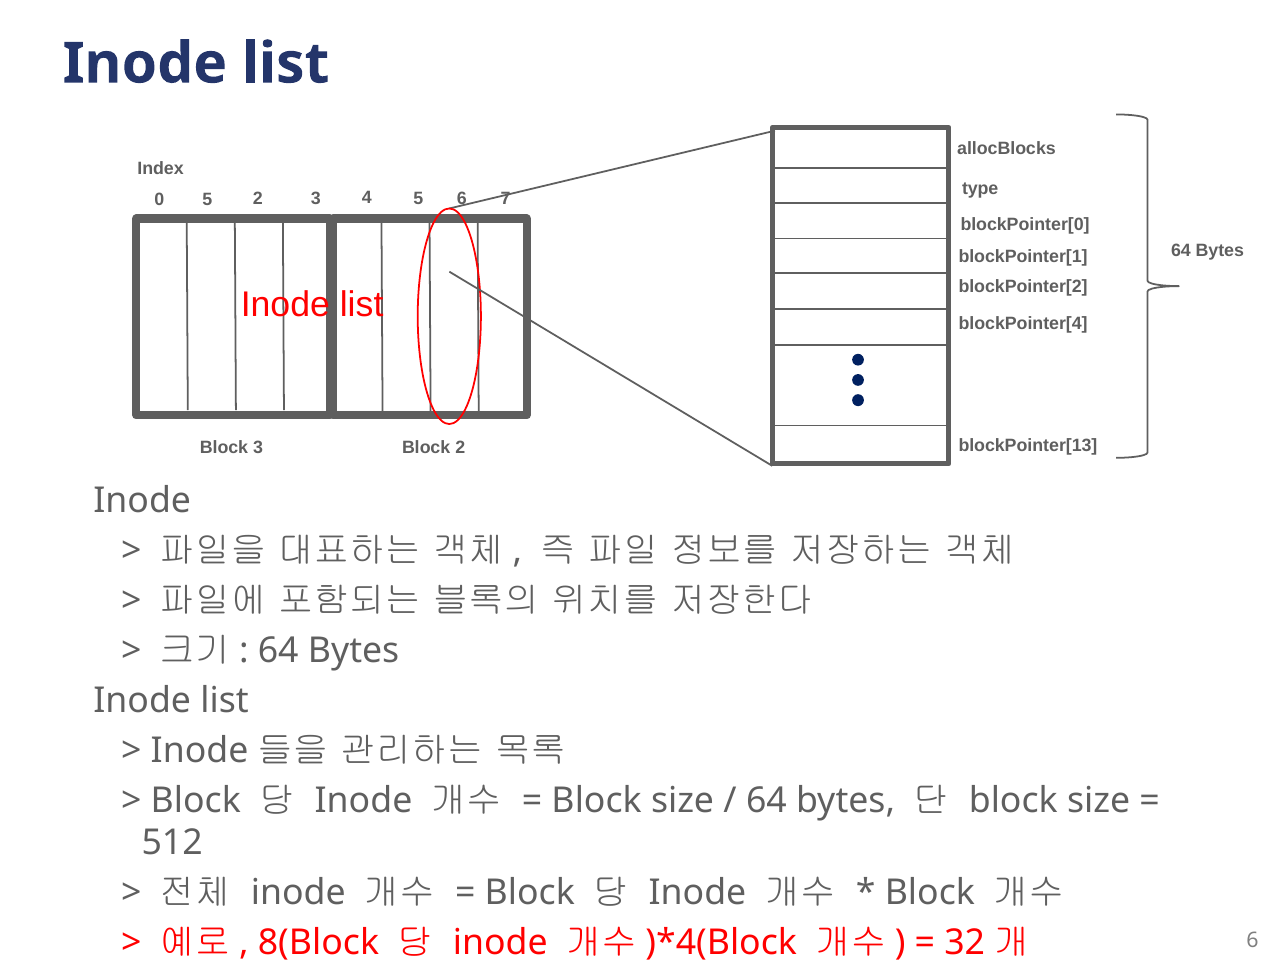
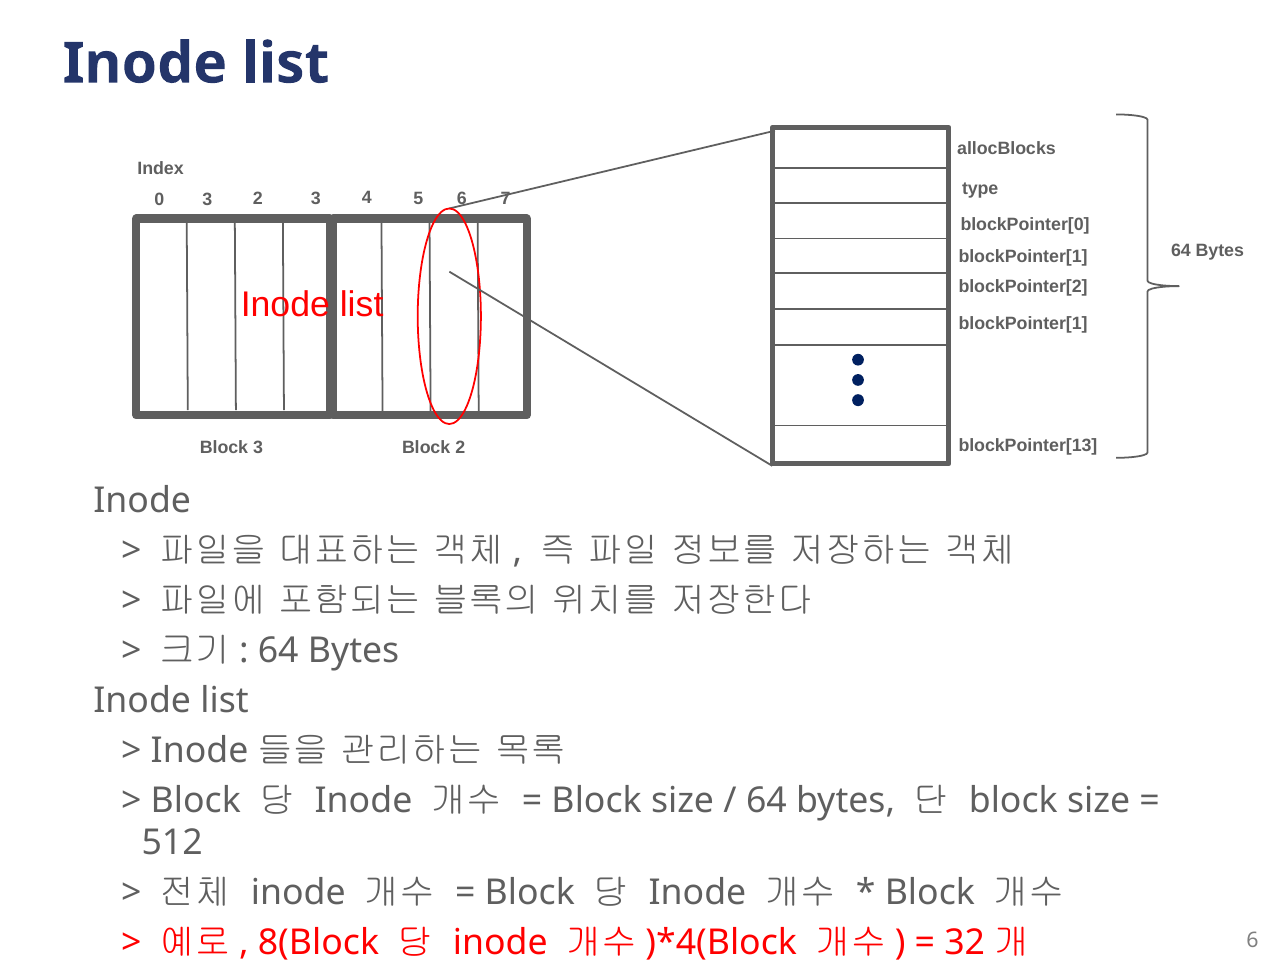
0 5: 5 -> 3
blockPointer[4 at (1023, 323): blockPointer[4 -> blockPointer[1
